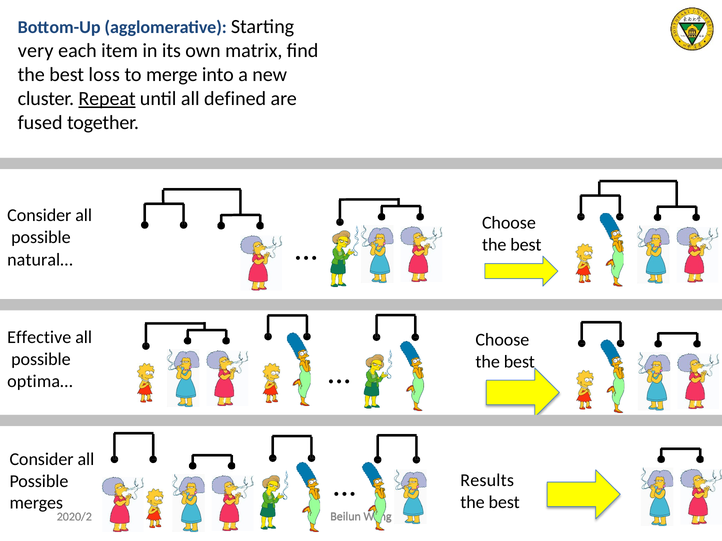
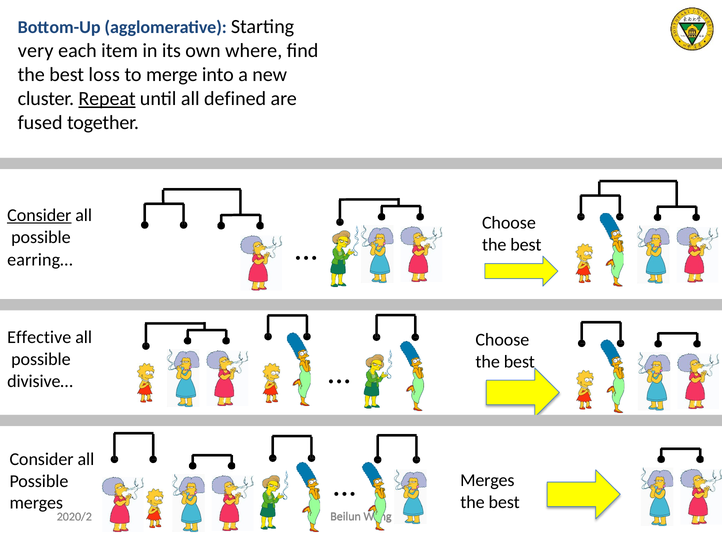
matrix: matrix -> where
Consider at (39, 216) underline: none -> present
natural…: natural… -> earring…
optima…: optima… -> divisive…
Results at (487, 481): Results -> Merges
